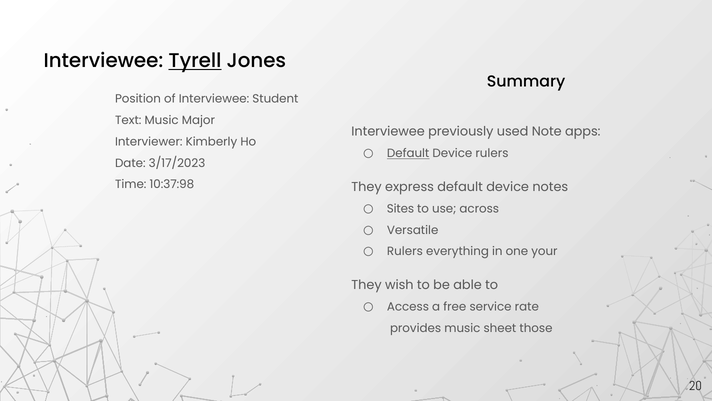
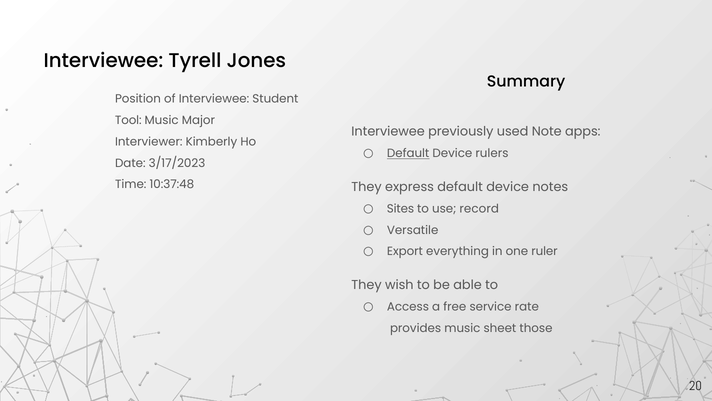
Tyrell underline: present -> none
Text: Text -> Tool
10:37:98: 10:37:98 -> 10:37:48
across: across -> record
Rulers at (405, 251): Rulers -> Export
your: your -> ruler
